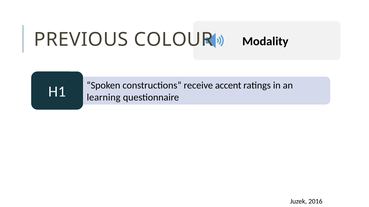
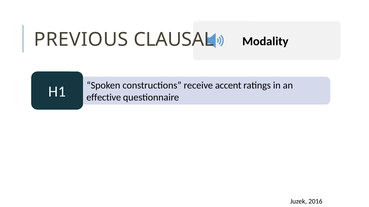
COLOUR: COLOUR -> CLAUSAL
learning: learning -> effective
